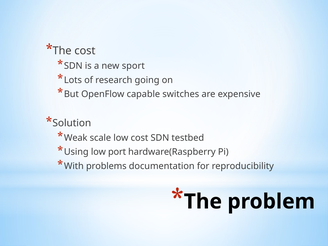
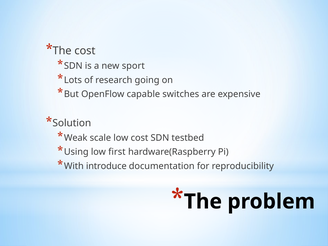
port: port -> first
problems: problems -> introduce
